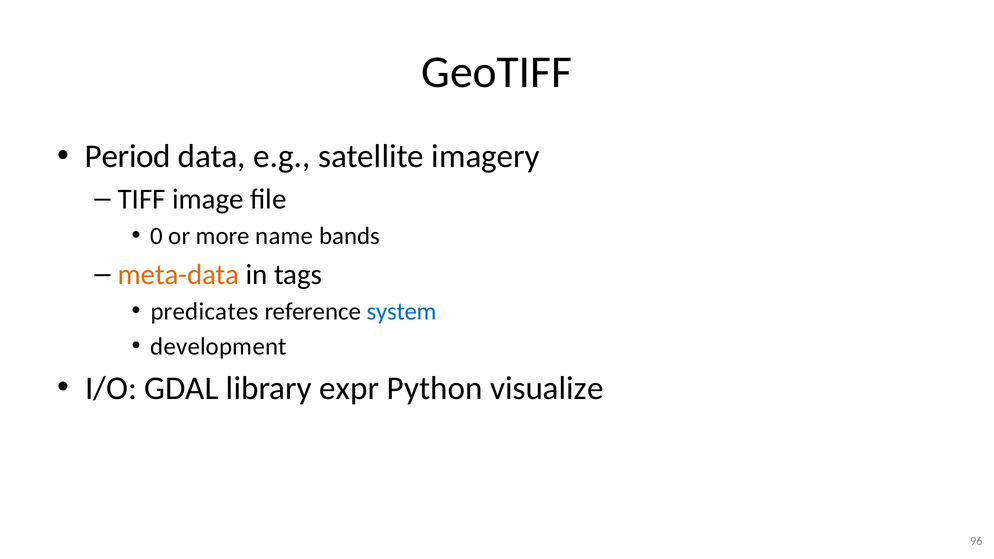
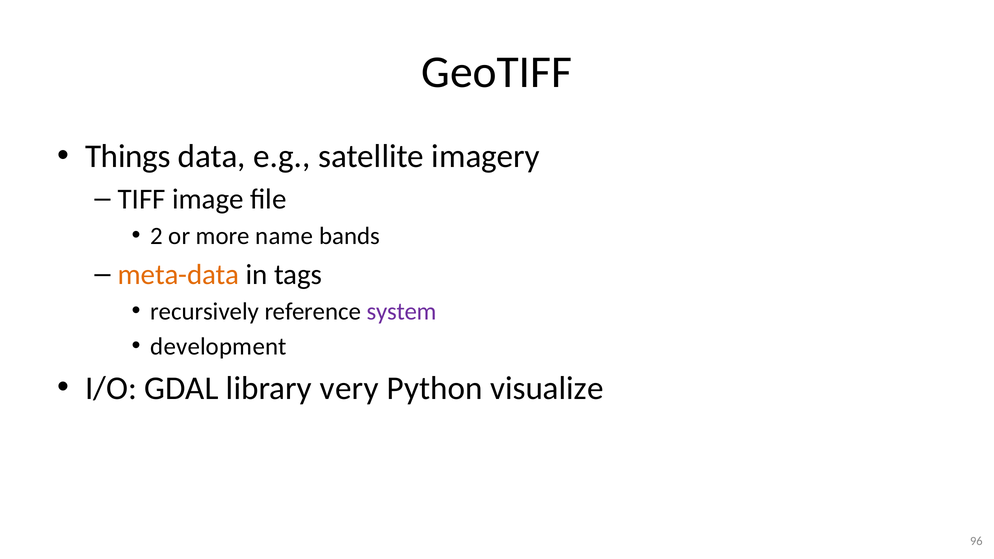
Period: Period -> Things
0: 0 -> 2
predicates: predicates -> recursively
system colour: blue -> purple
expr: expr -> very
